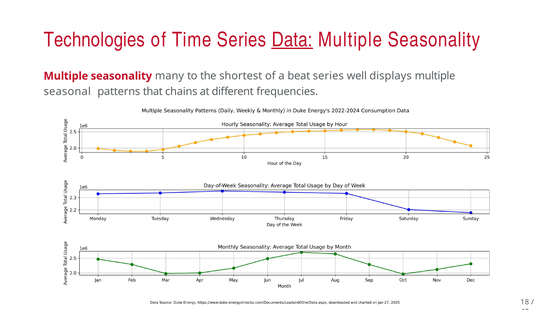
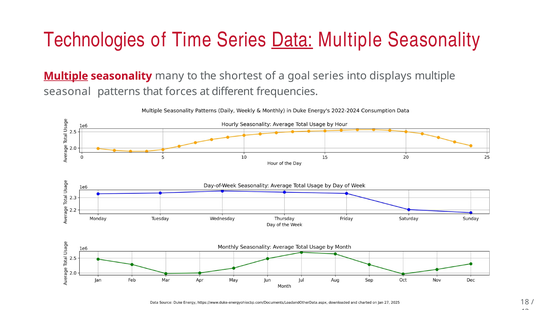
Multiple at (66, 76) underline: none -> present
beat: beat -> goal
well: well -> into
chains: chains -> forces
